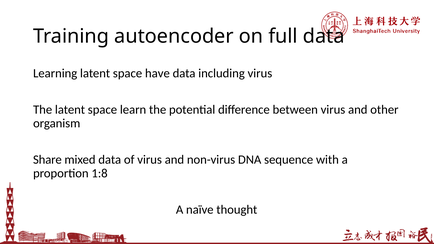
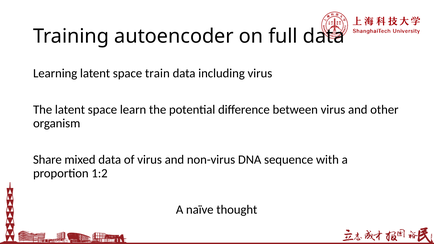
have: have -> train
1:8: 1:8 -> 1:2
